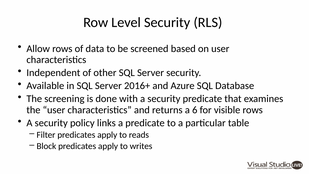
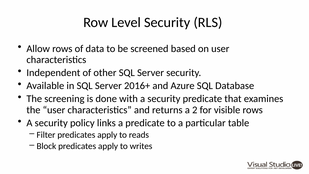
6: 6 -> 2
